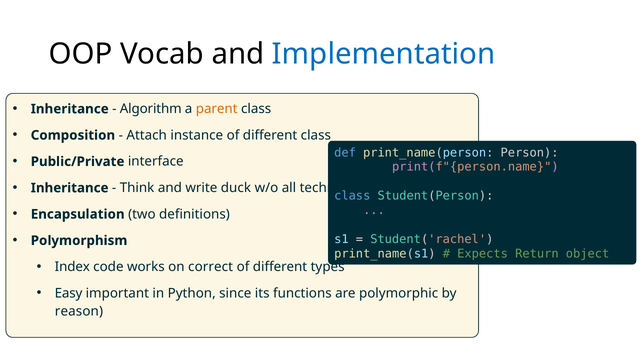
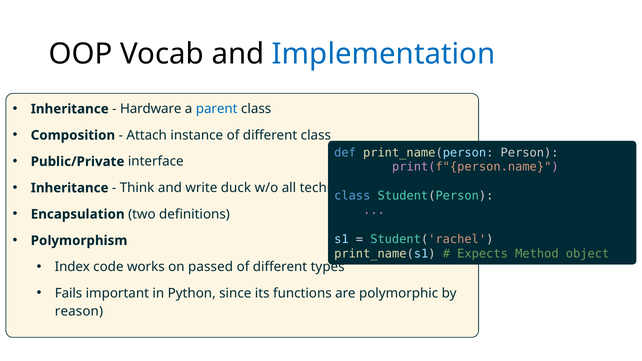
Algorithm: Algorithm -> Hardware
parent colour: orange -> blue
Return: Return -> Method
correct: correct -> passed
Easy: Easy -> Fails
